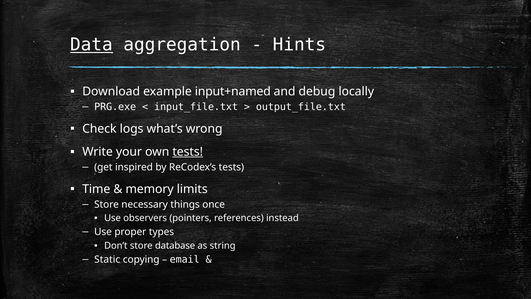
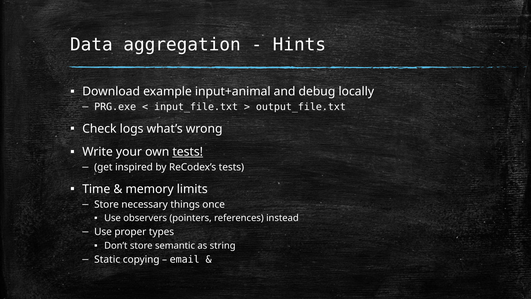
Data underline: present -> none
input+named: input+named -> input+animal
database: database -> semantic
